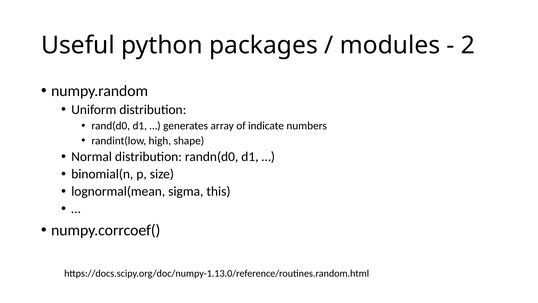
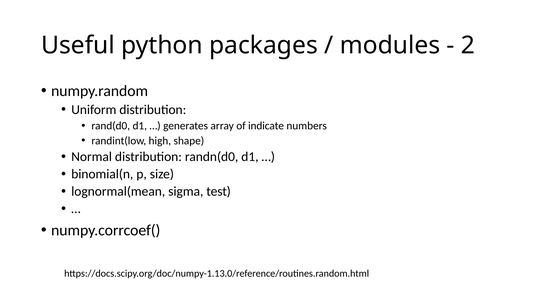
this: this -> test
